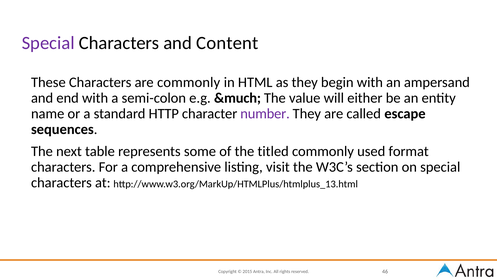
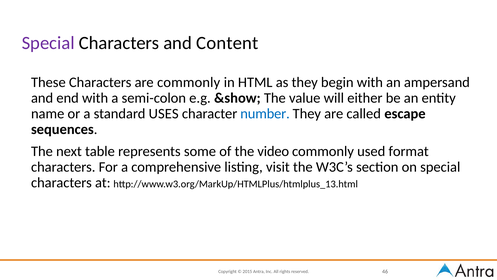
&much: &much -> &show
HTTP: HTTP -> USES
number colour: purple -> blue
titled: titled -> video
